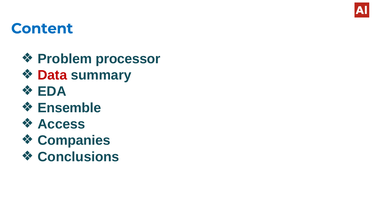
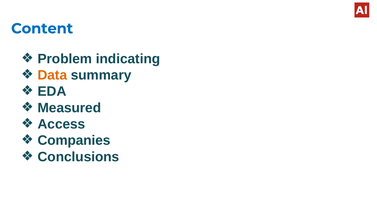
processor: processor -> indicating
Data colour: red -> orange
Ensemble: Ensemble -> Measured
